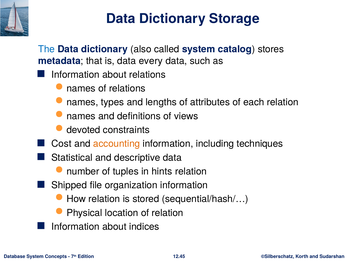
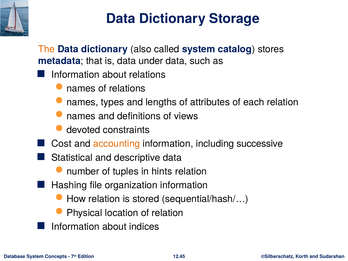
The colour: blue -> orange
every: every -> under
techniques: techniques -> successive
Shipped: Shipped -> Hashing
